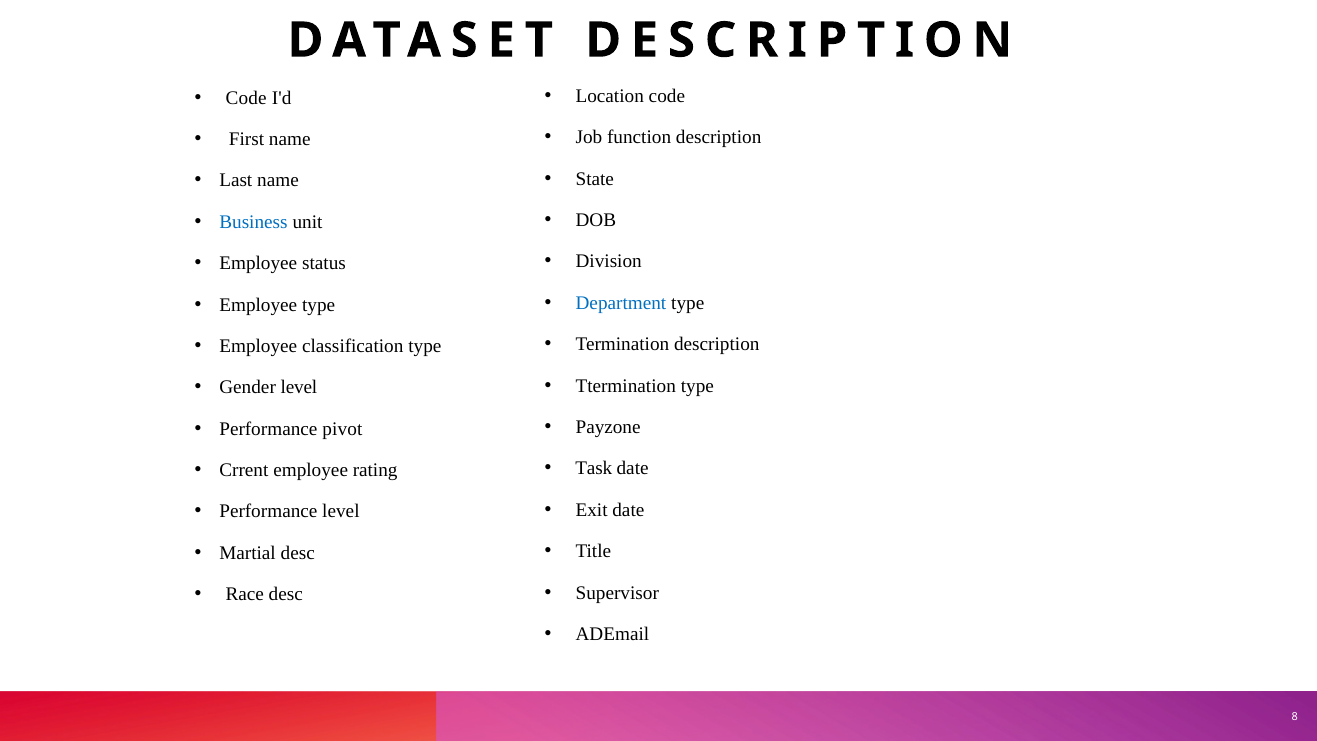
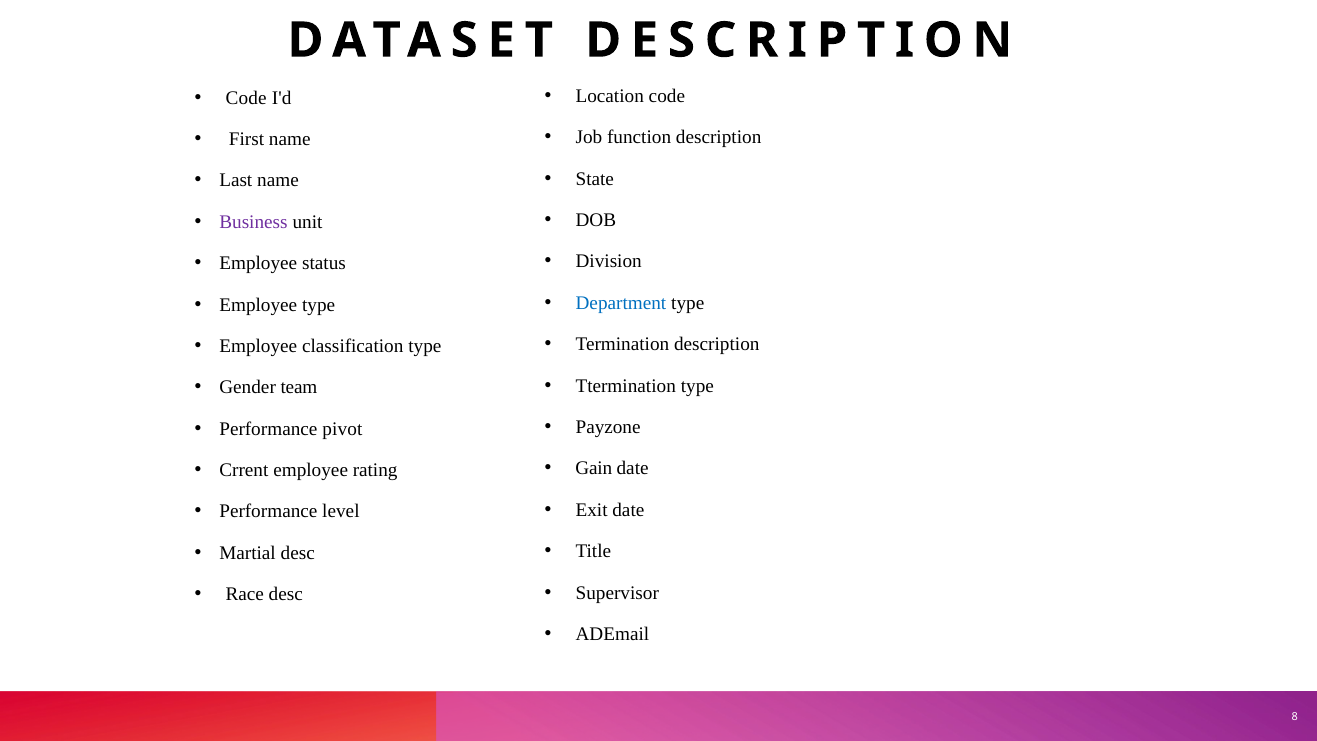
Business colour: blue -> purple
Gender level: level -> team
Task: Task -> Gain
